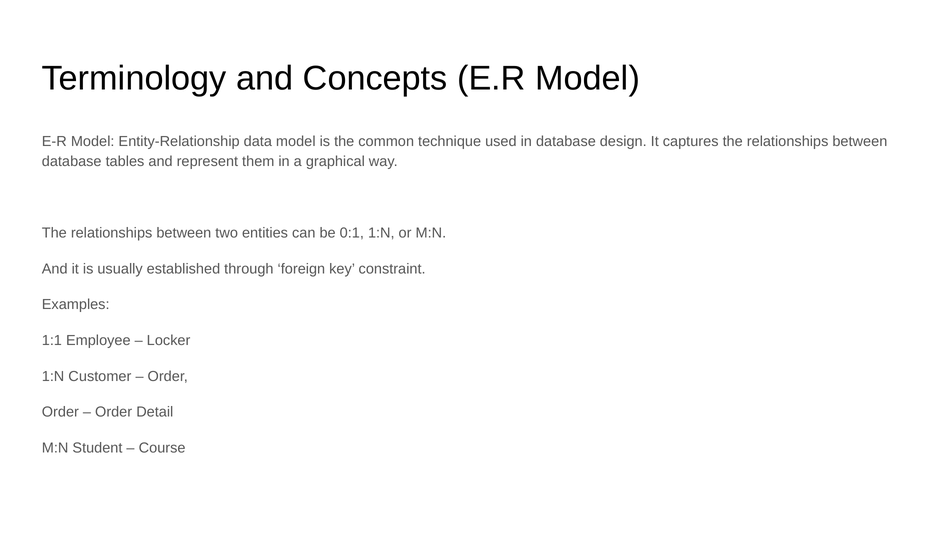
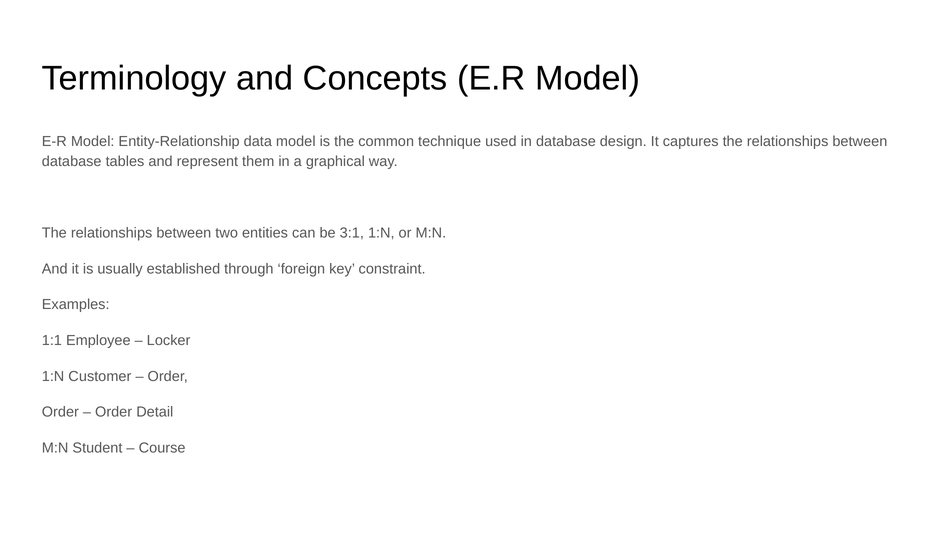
0:1: 0:1 -> 3:1
